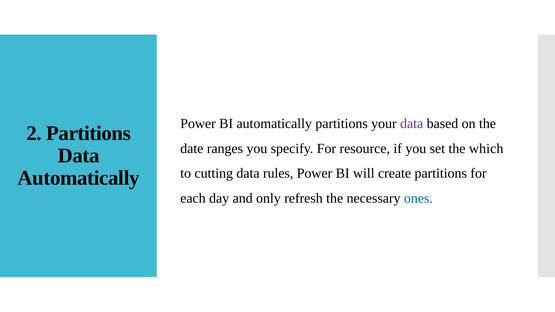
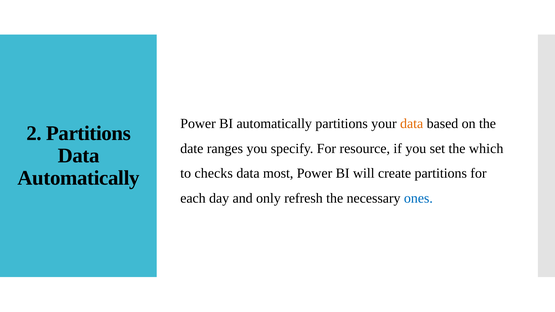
data at (412, 124) colour: purple -> orange
cutting: cutting -> checks
rules: rules -> most
